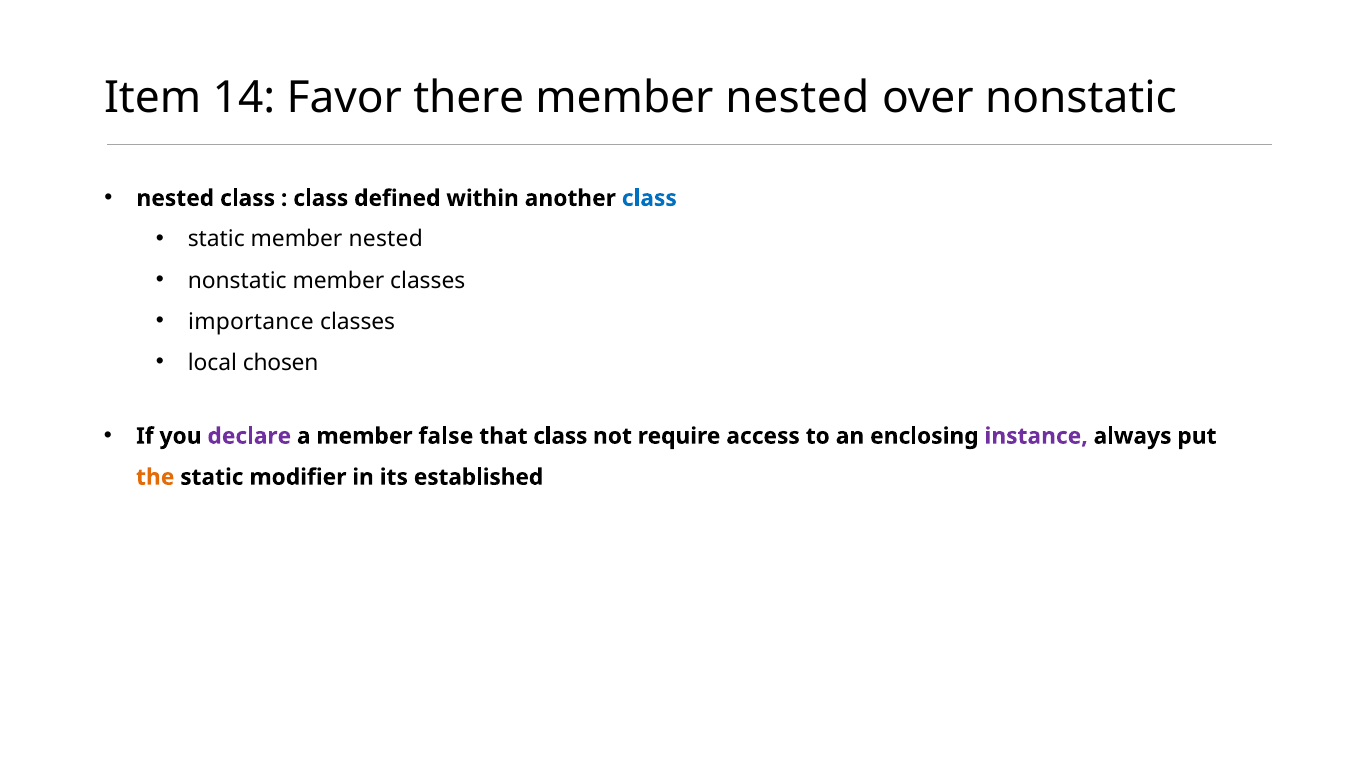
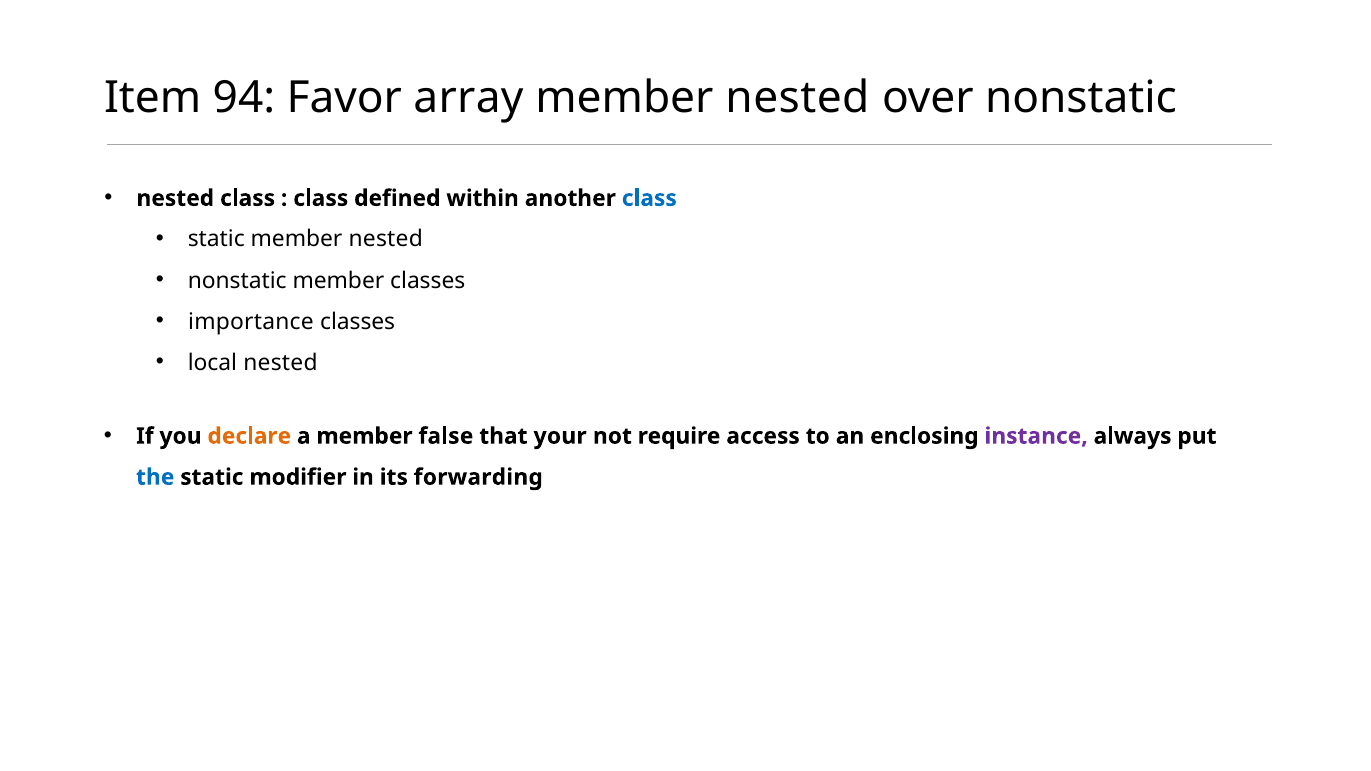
14: 14 -> 94
there: there -> array
local chosen: chosen -> nested
declare colour: purple -> orange
that class: class -> your
the colour: orange -> blue
established: established -> forwarding
